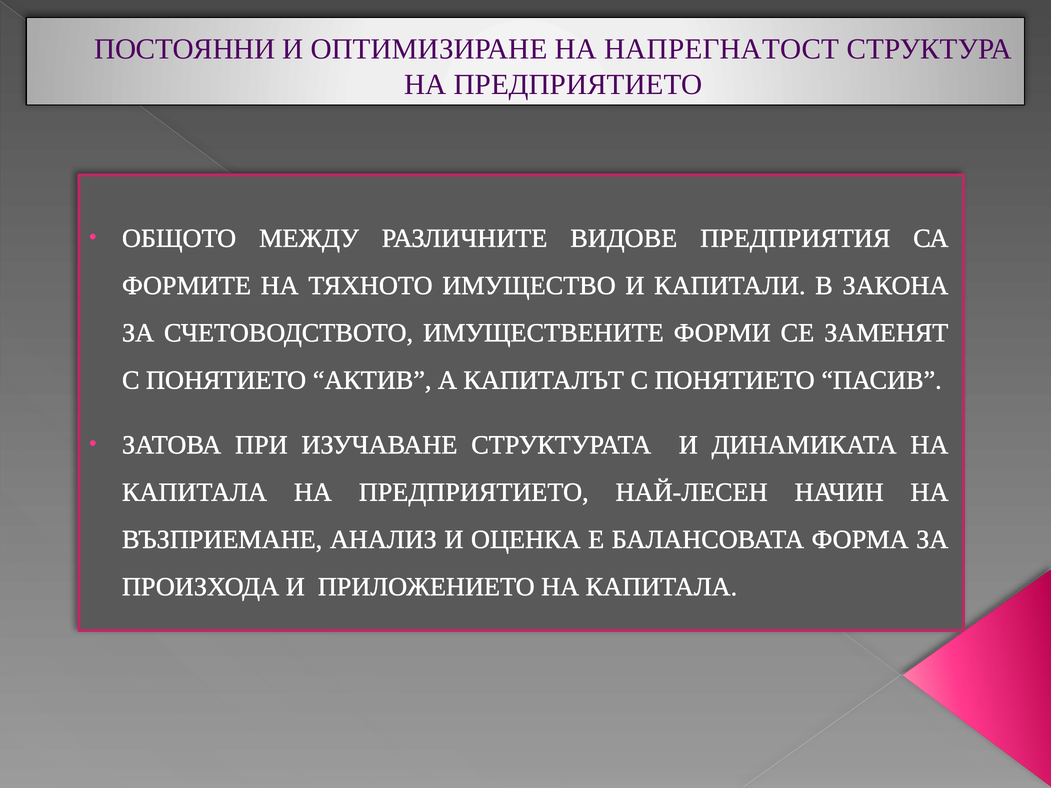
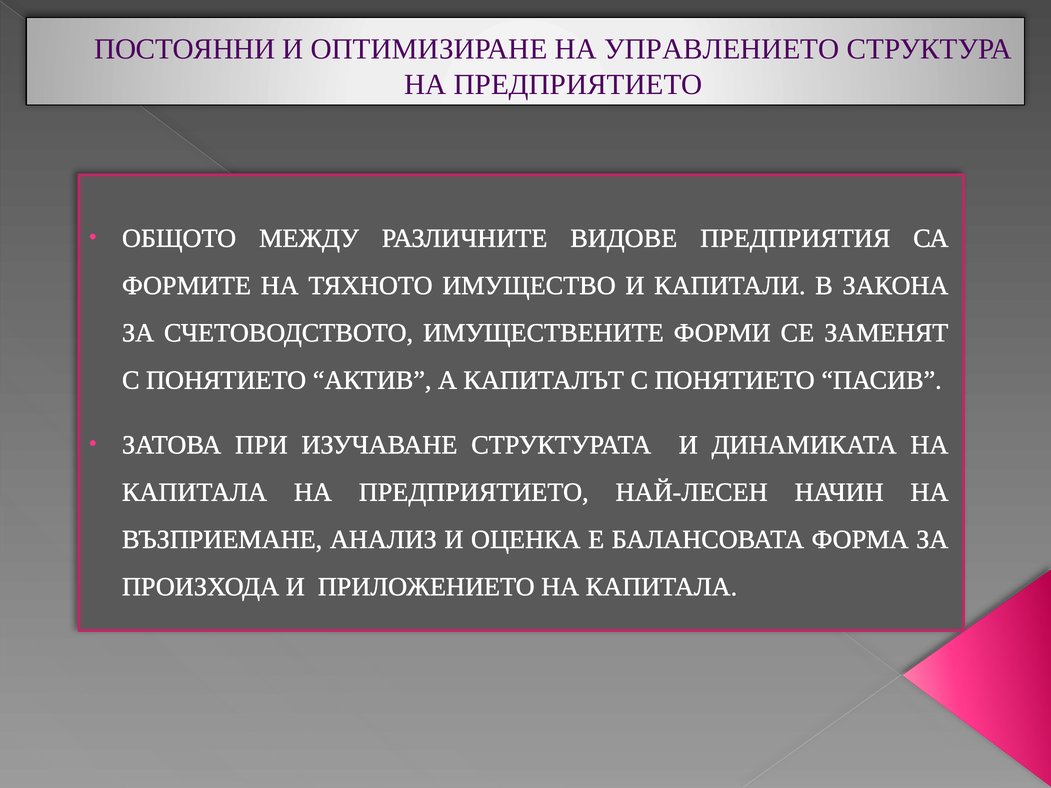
НАПРЕГНАТОСТ: НАПРЕГНАТОСТ -> УПРАВЛЕНИЕТО
